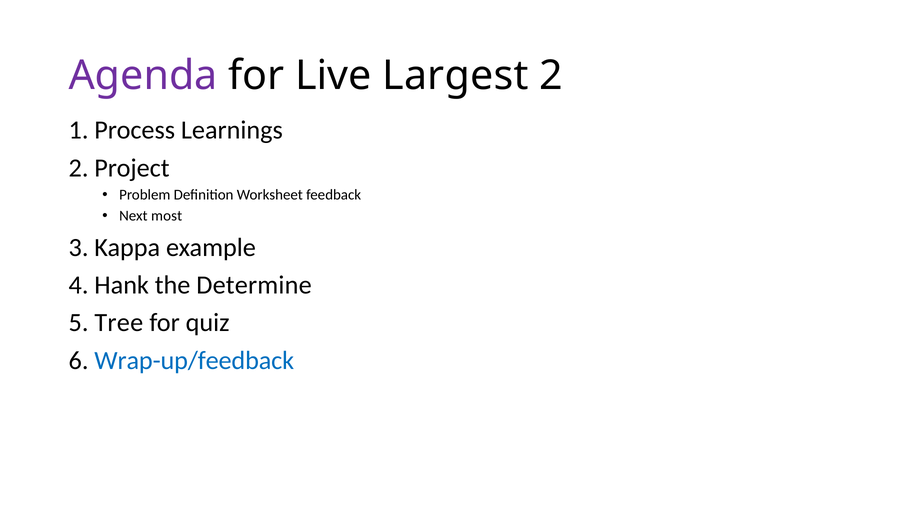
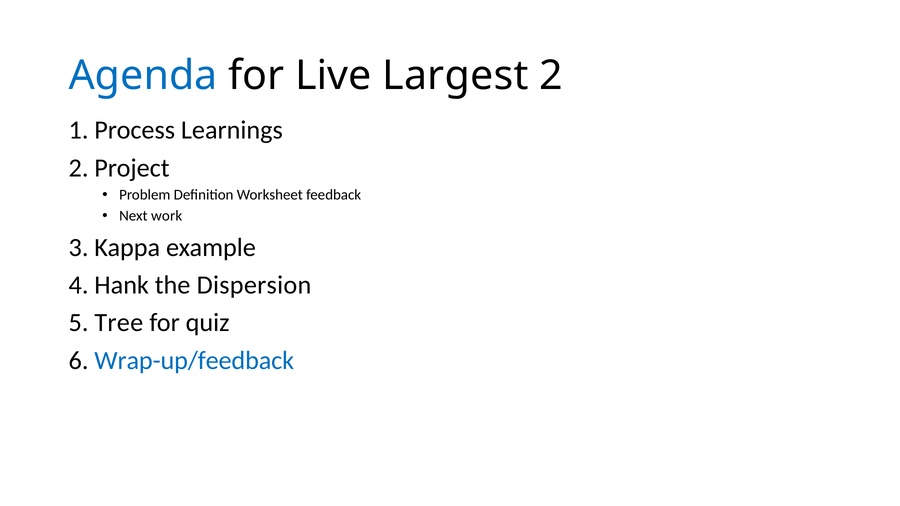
Agenda colour: purple -> blue
most: most -> work
Determine: Determine -> Dispersion
